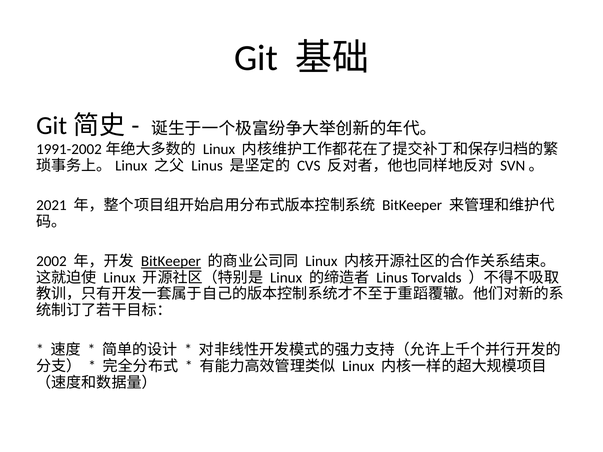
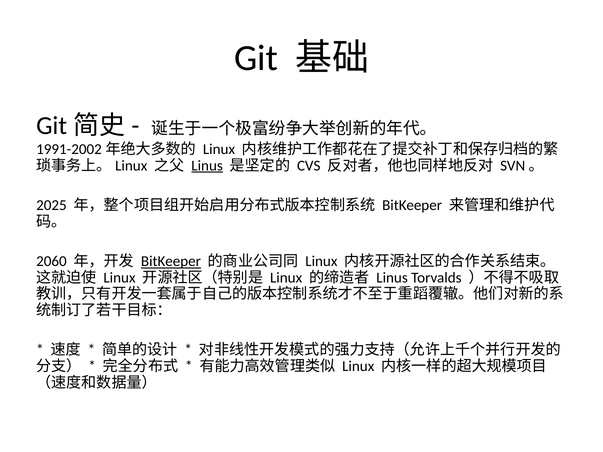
Linus at (207, 166) underline: none -> present
2021: 2021 -> 2025
2002: 2002 -> 2060
